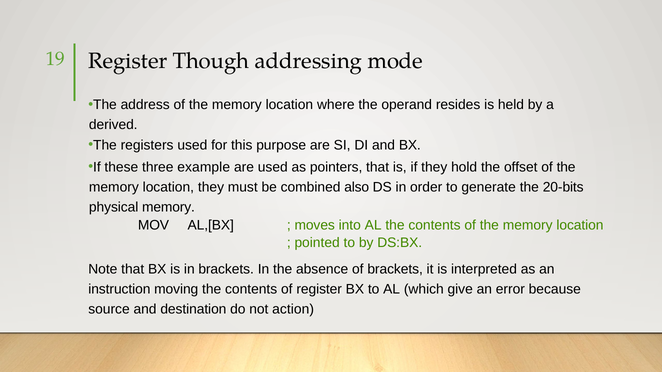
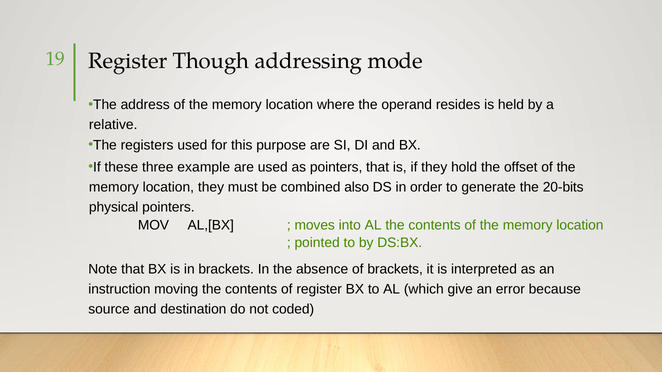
derived: derived -> relative
physical memory: memory -> pointers
action: action -> coded
